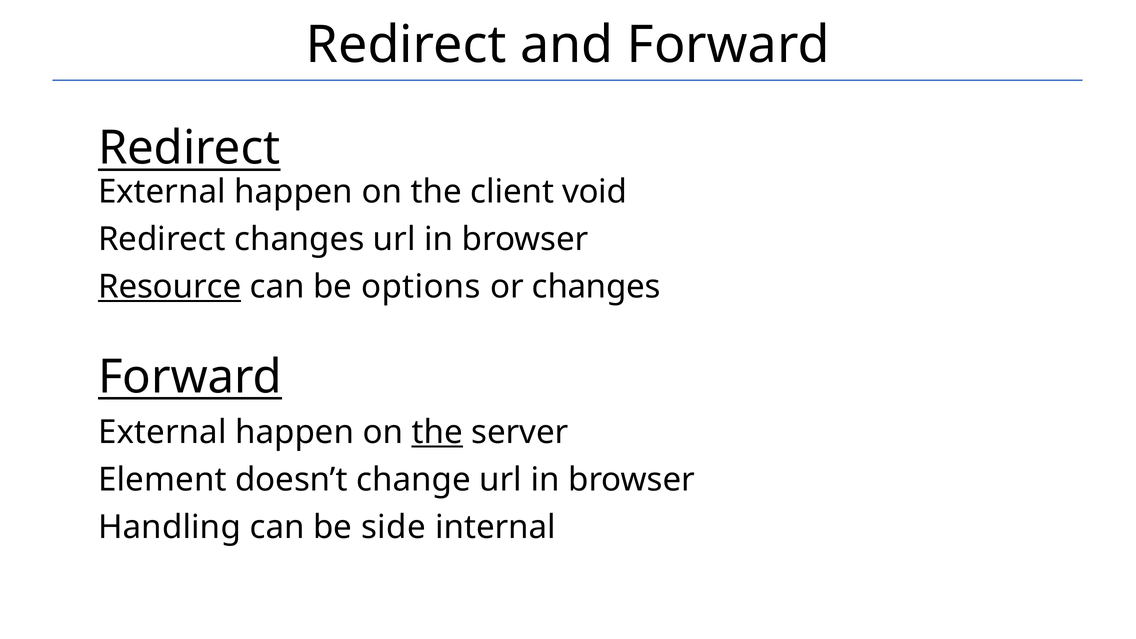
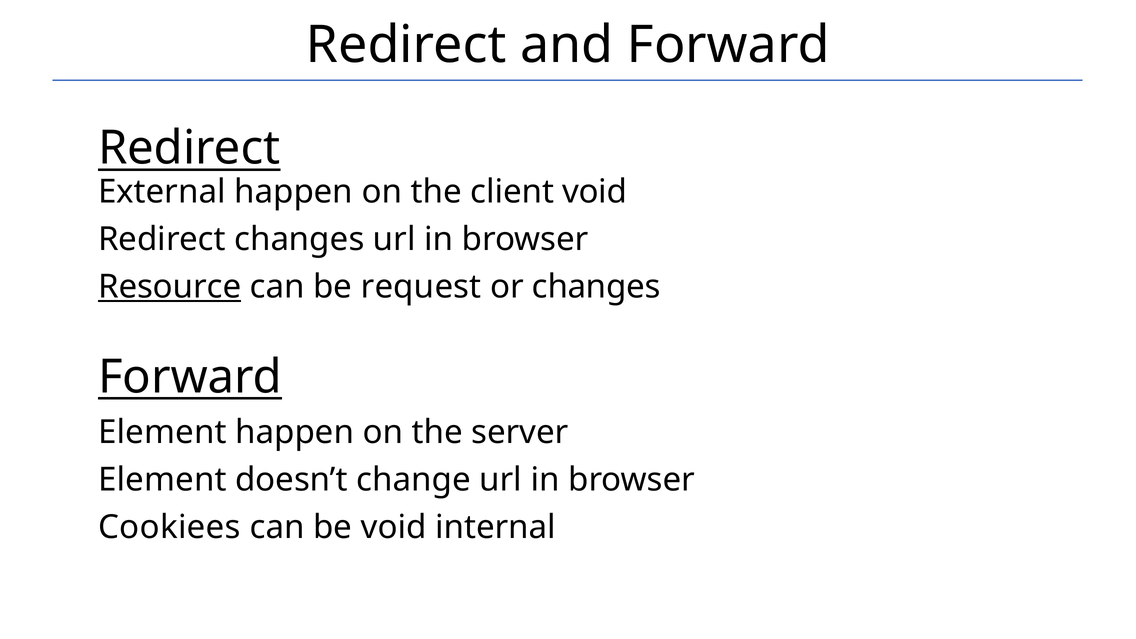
options: options -> request
External at (162, 432): External -> Element
the at (437, 432) underline: present -> none
Handling: Handling -> Cookiees
be side: side -> void
